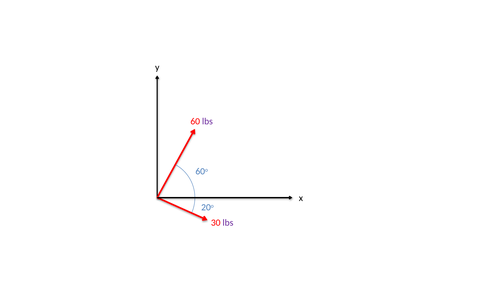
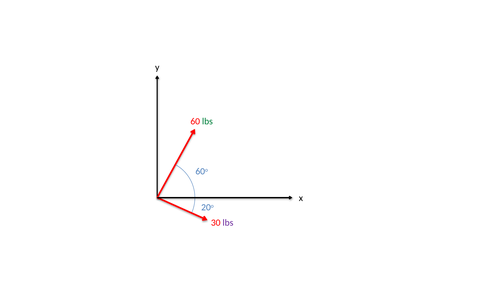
lbs at (207, 121) colour: purple -> green
